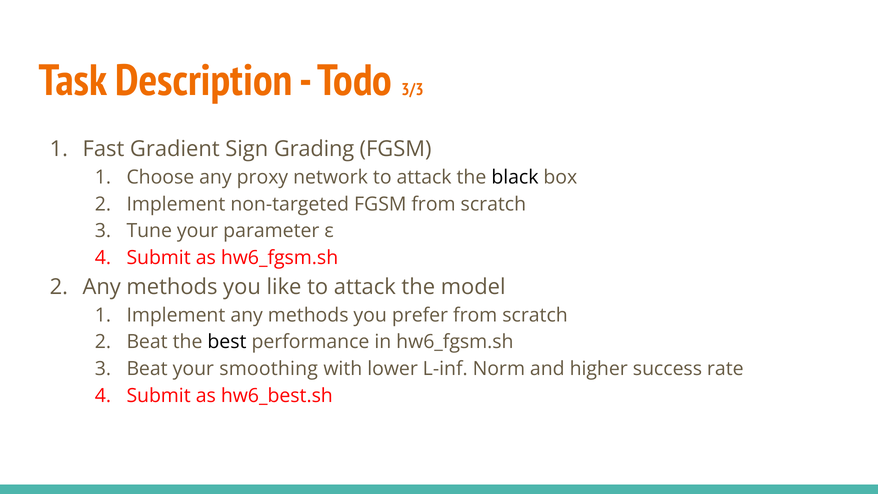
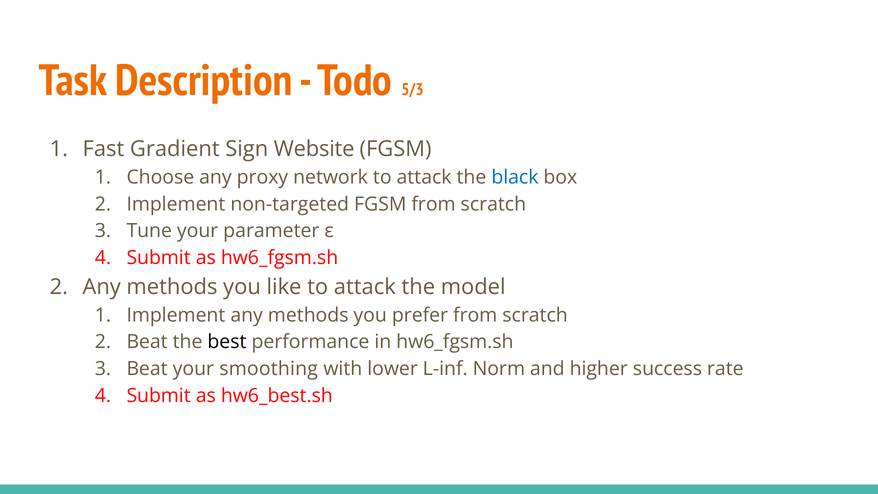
3/3: 3/3 -> 5/3
Grading: Grading -> Website
black colour: black -> blue
